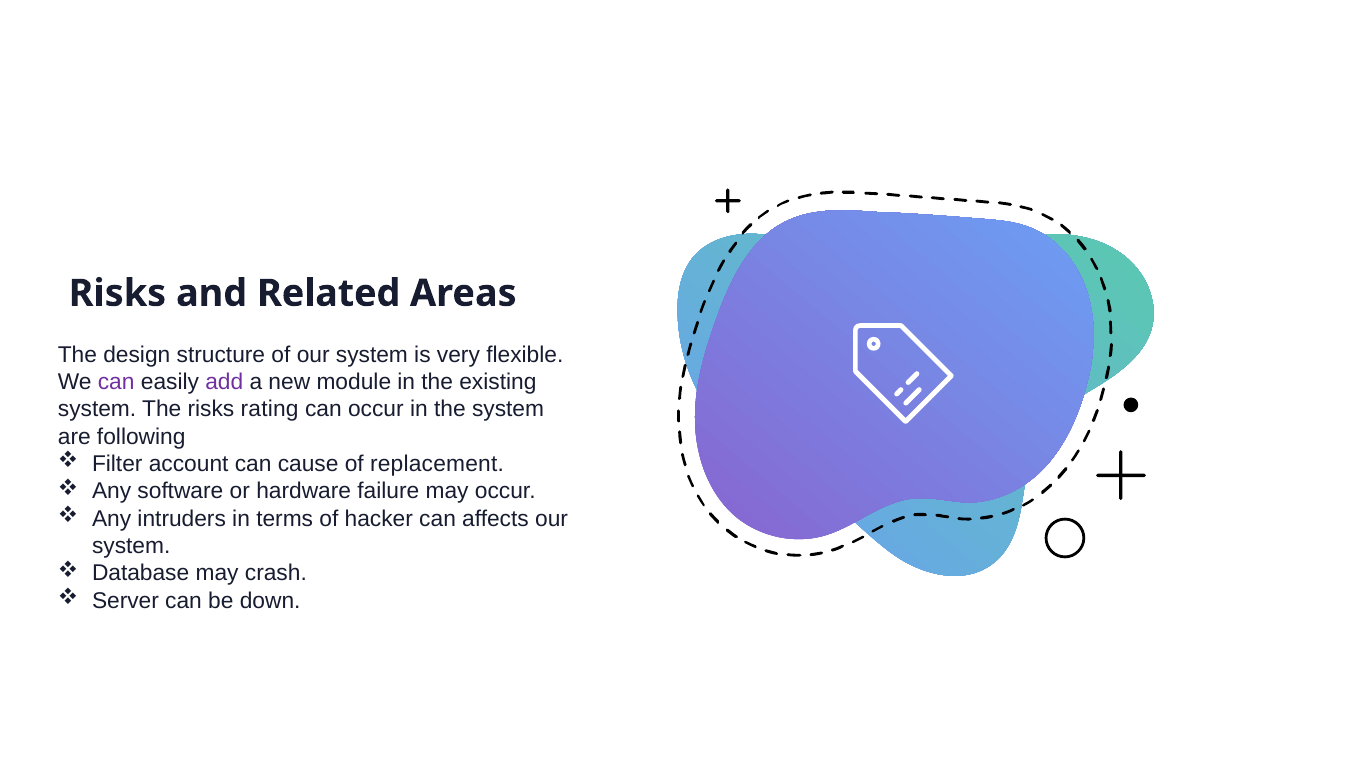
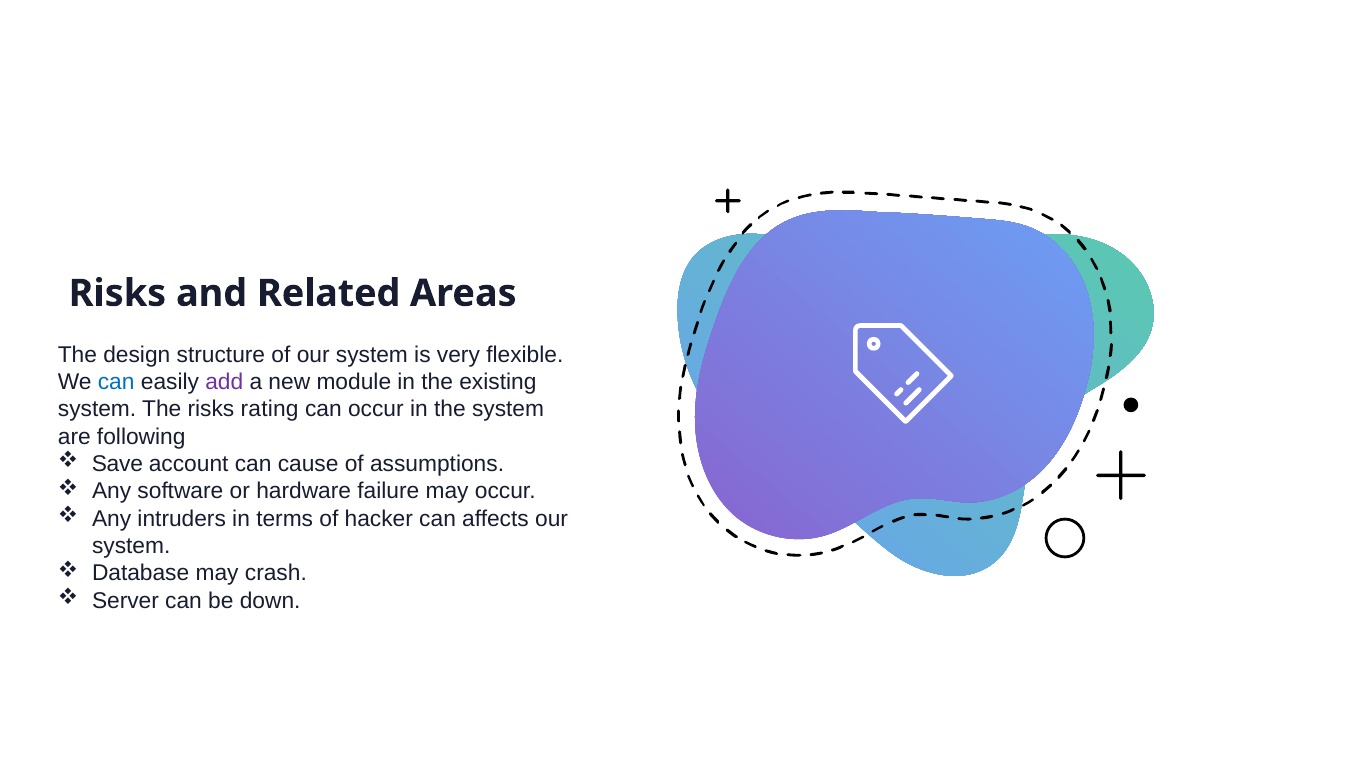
can at (116, 382) colour: purple -> blue
Filter: Filter -> Save
replacement: replacement -> assumptions
